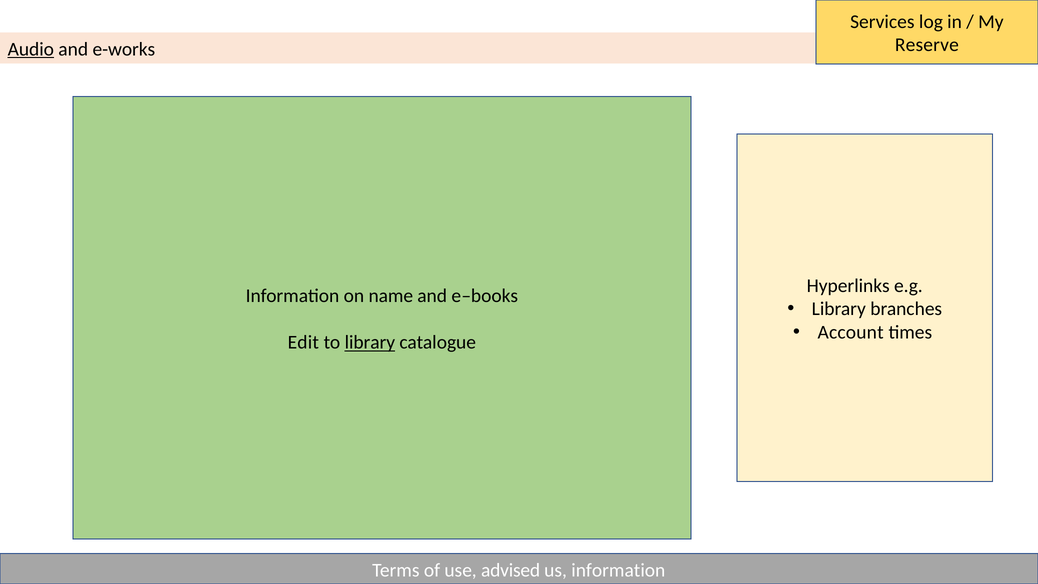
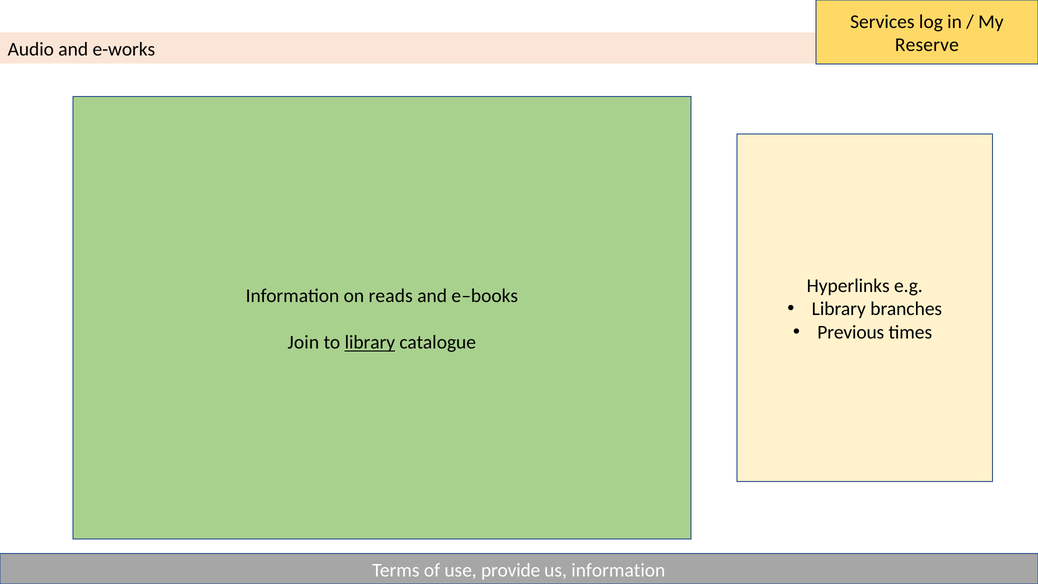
Audio underline: present -> none
name: name -> reads
Account: Account -> Previous
Edit: Edit -> Join
advised: advised -> provide
